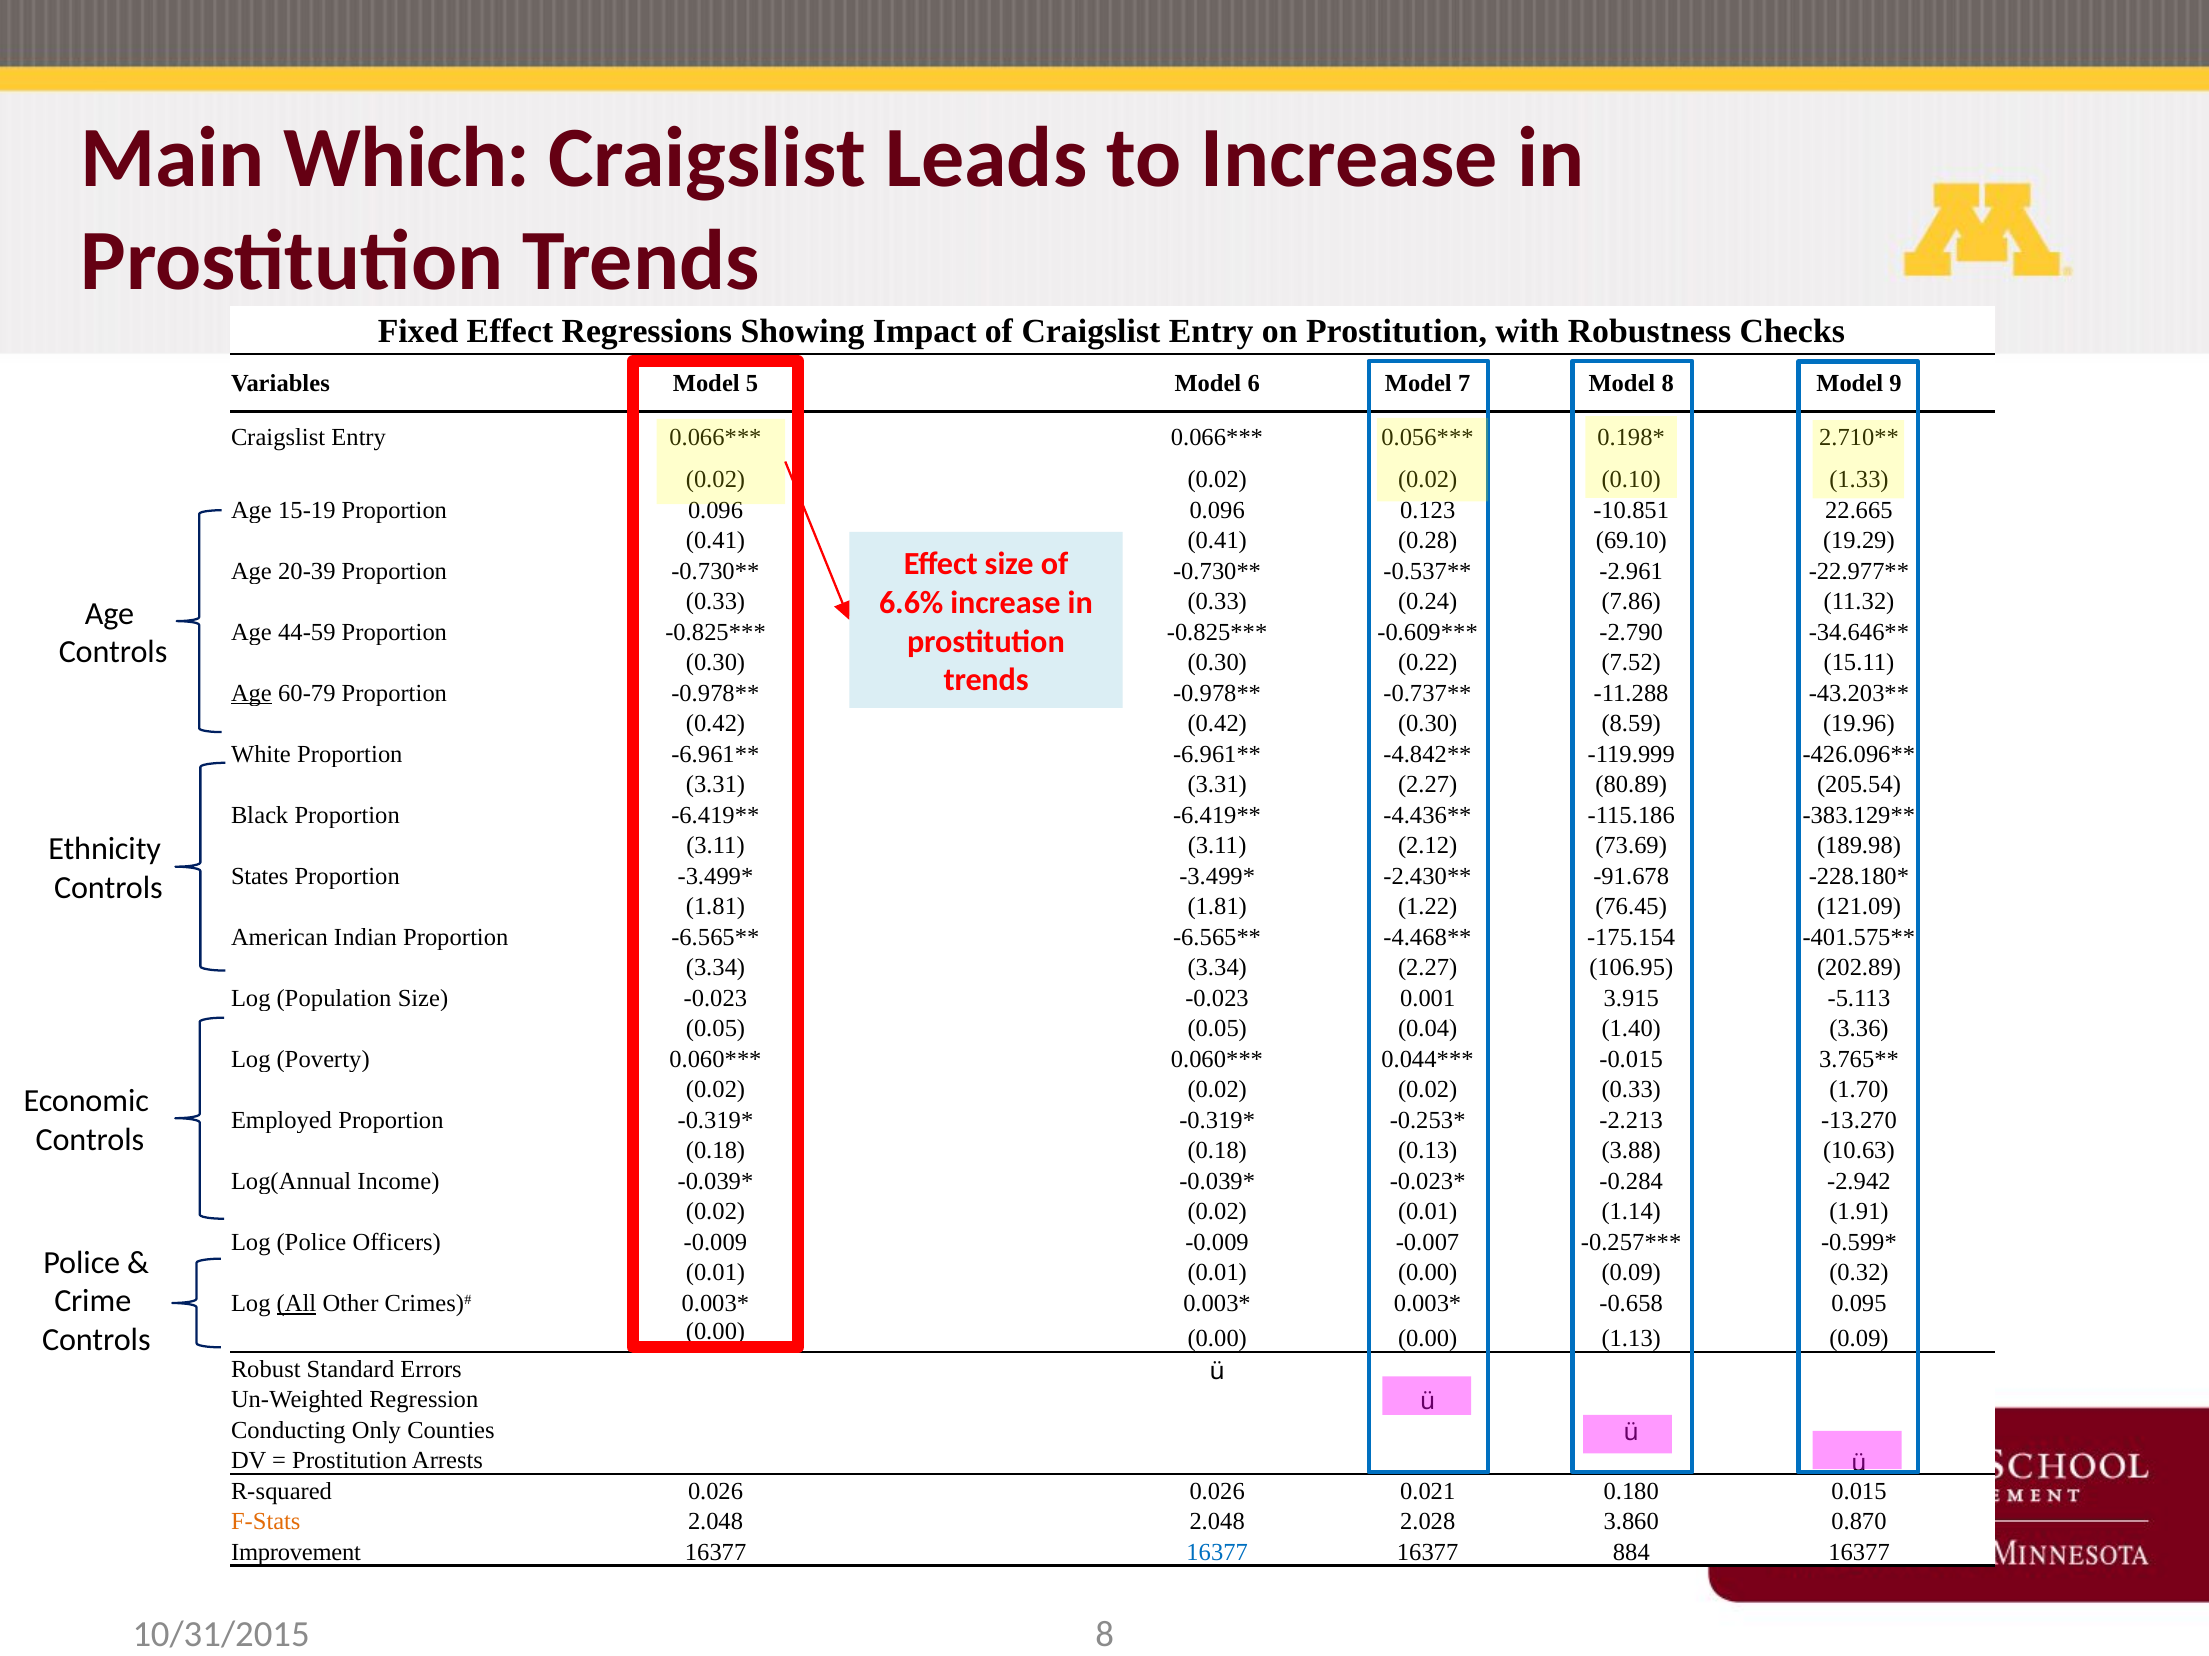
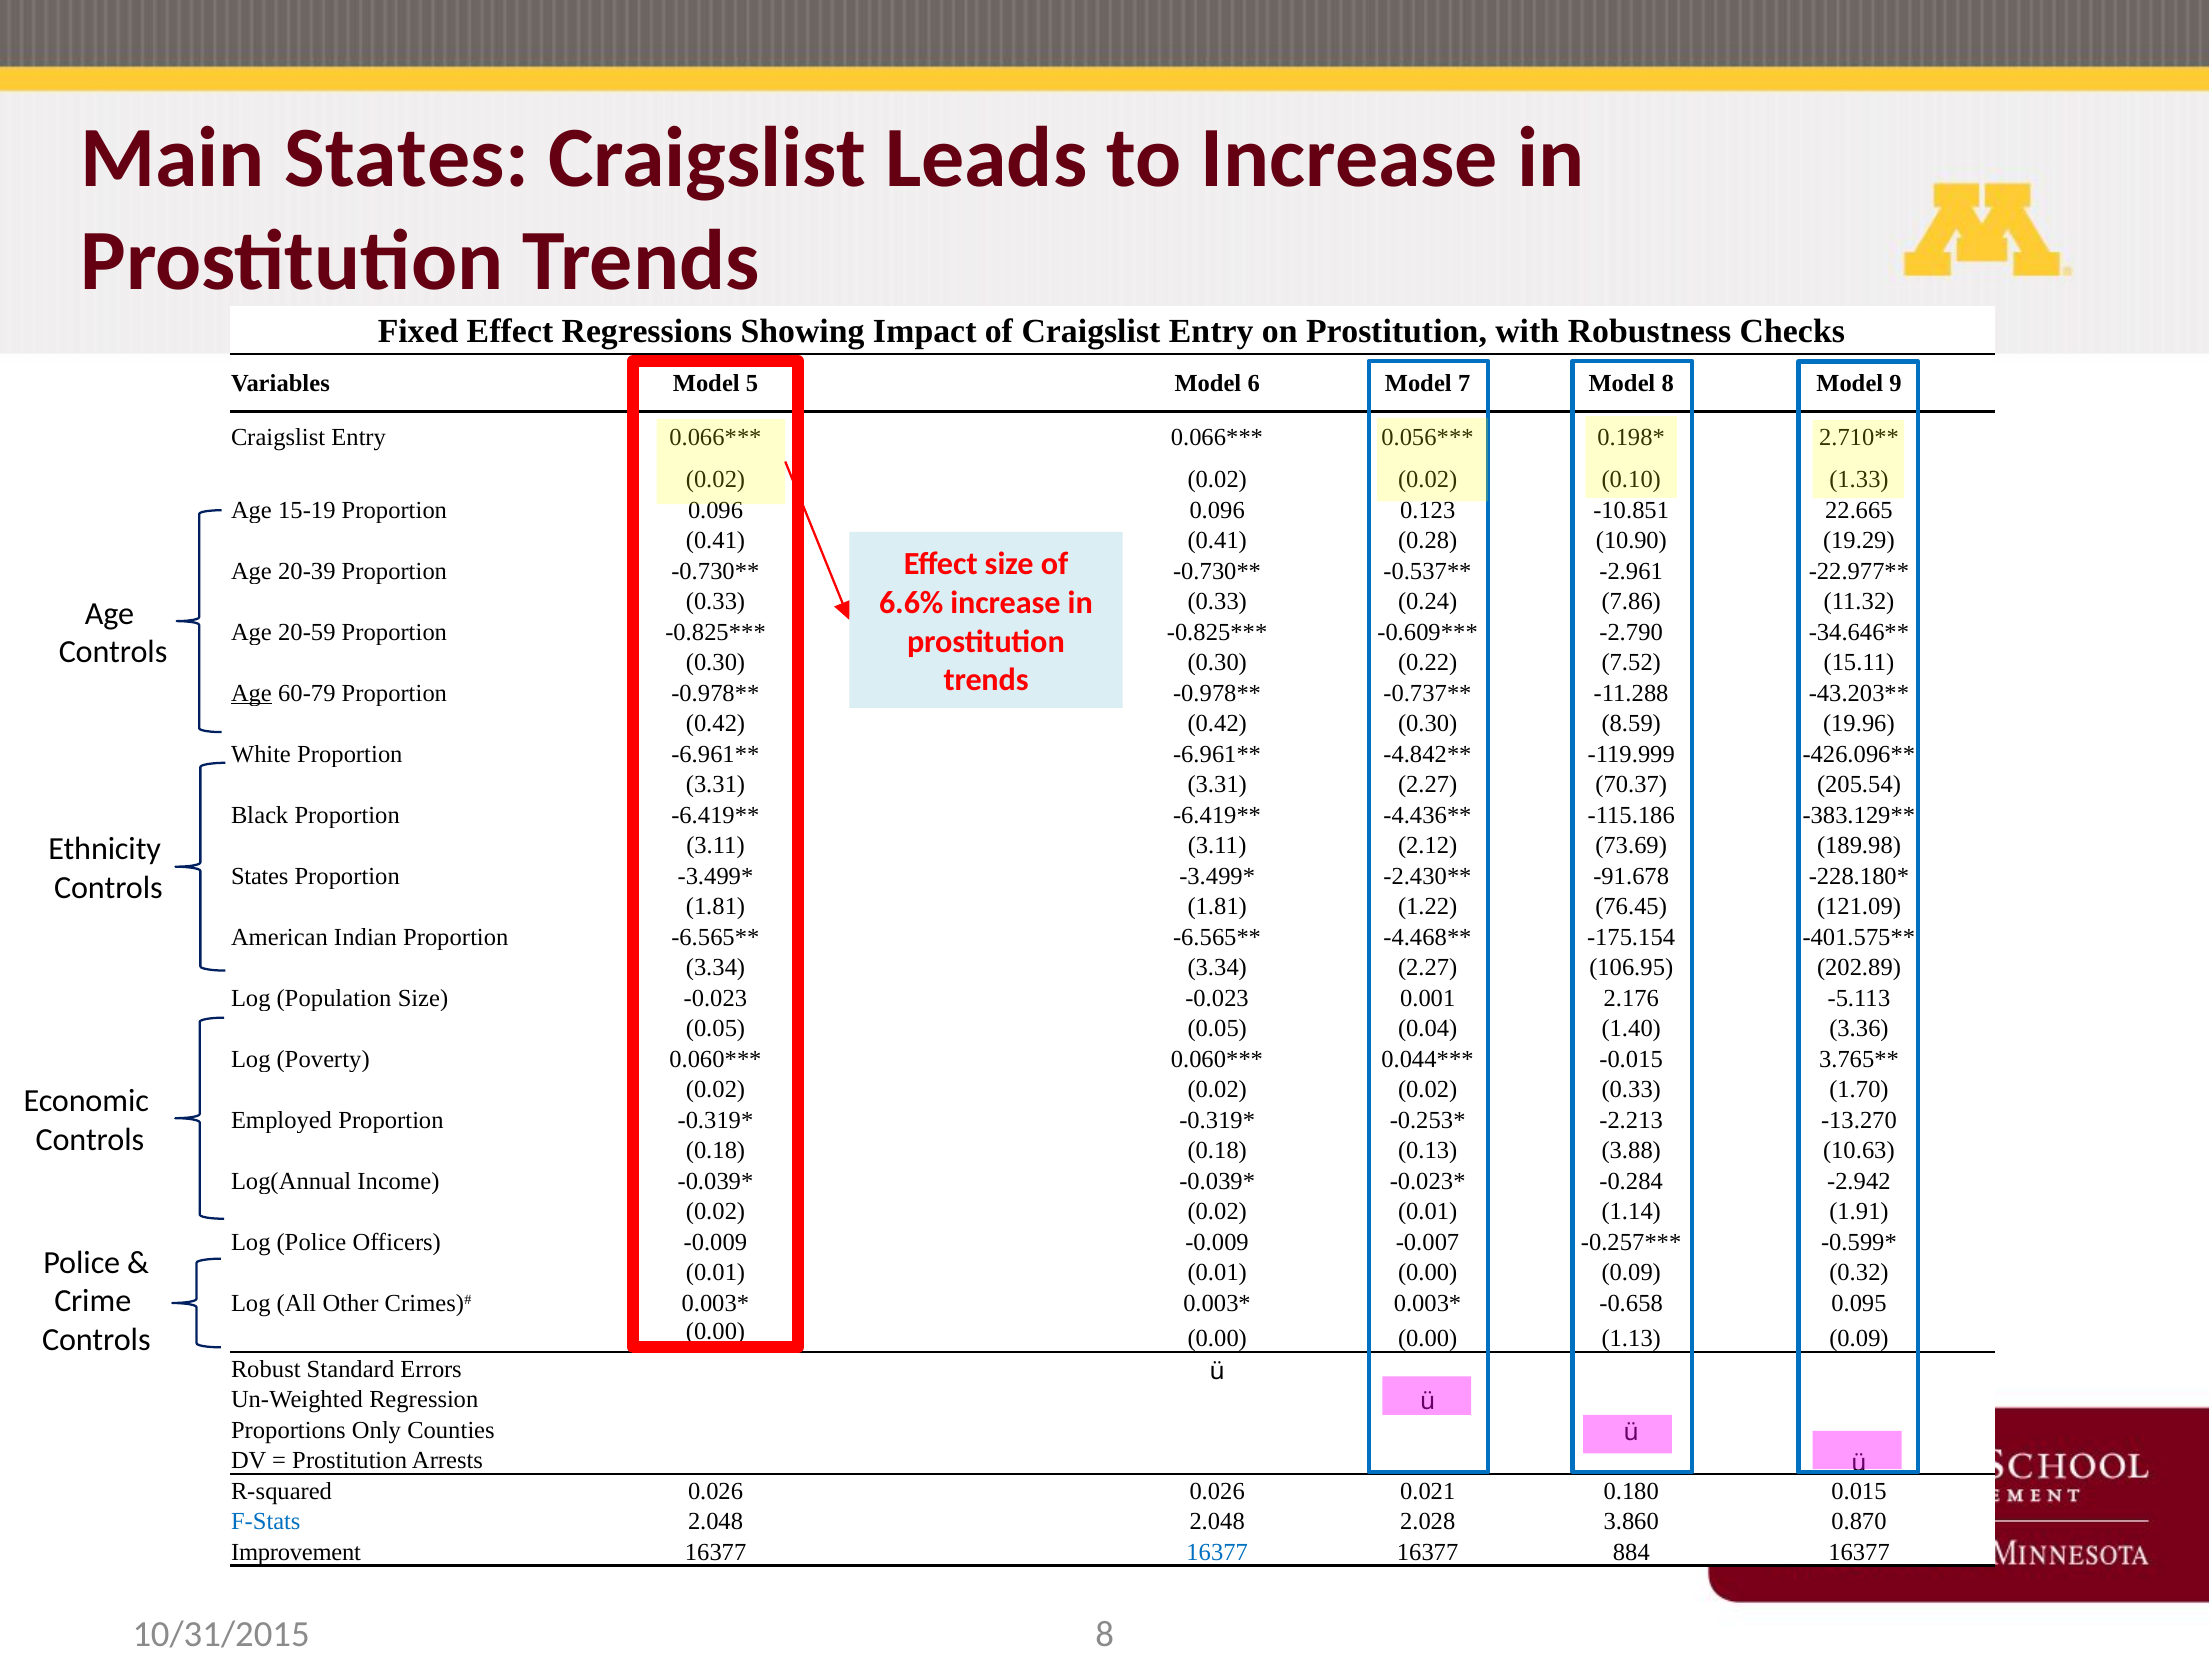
Main Which: Which -> States
69.10: 69.10 -> 10.90
44-59: 44-59 -> 20-59
80.89: 80.89 -> 70.37
3.915: 3.915 -> 2.176
All underline: present -> none
Conducting: Conducting -> Proportions
F-Stats colour: orange -> blue
